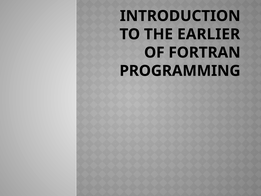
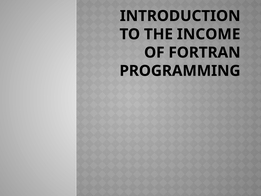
EARLIER: EARLIER -> INCOME
